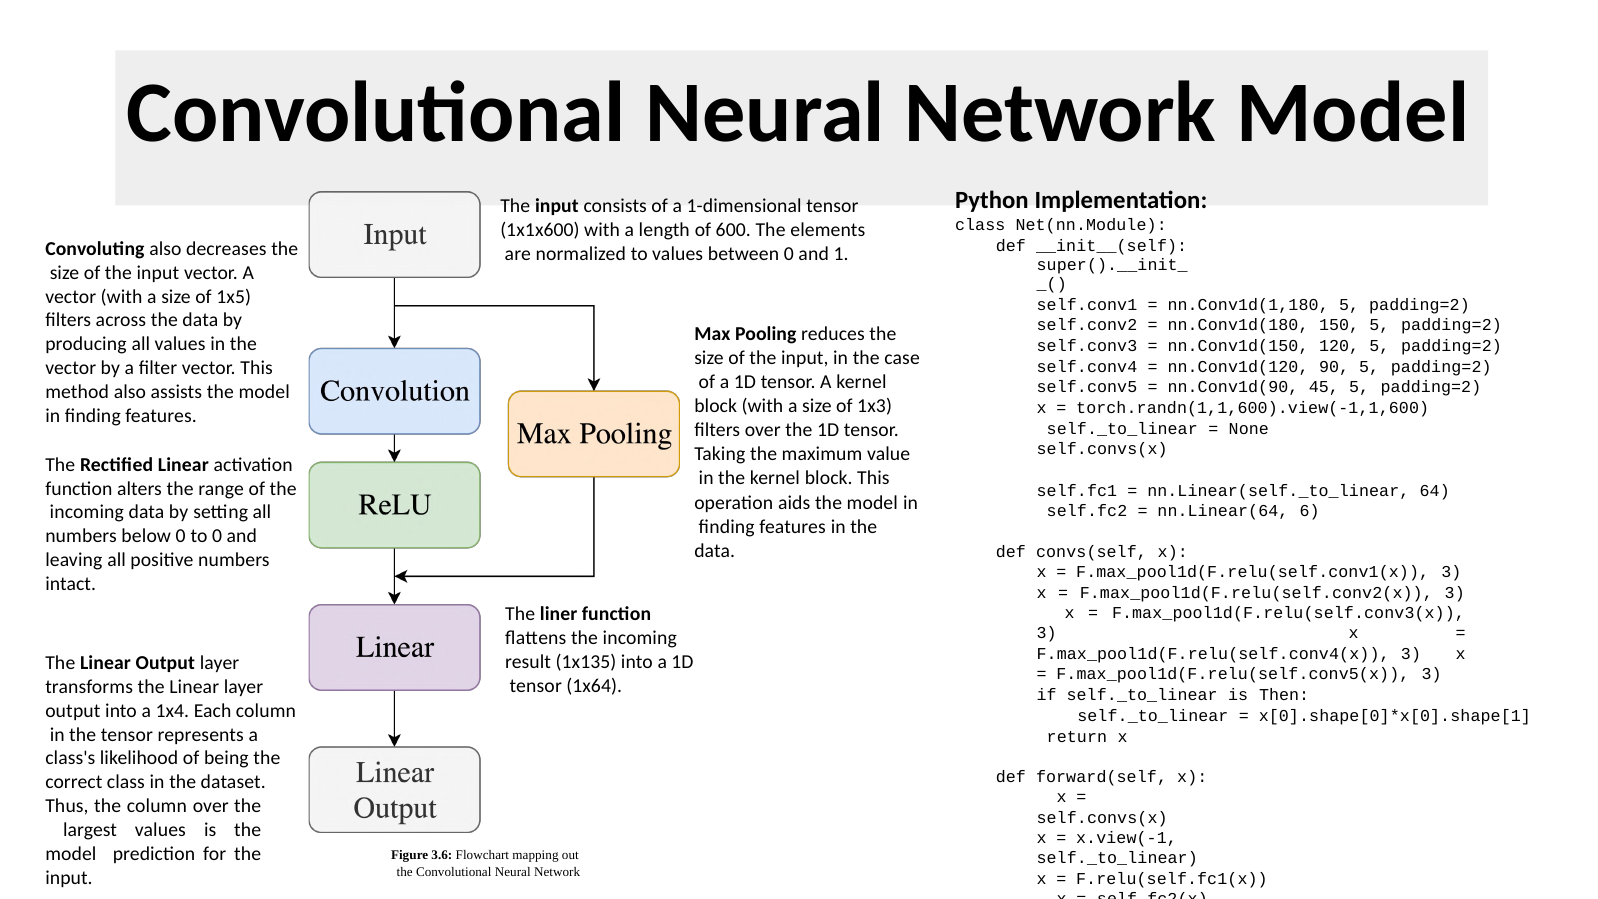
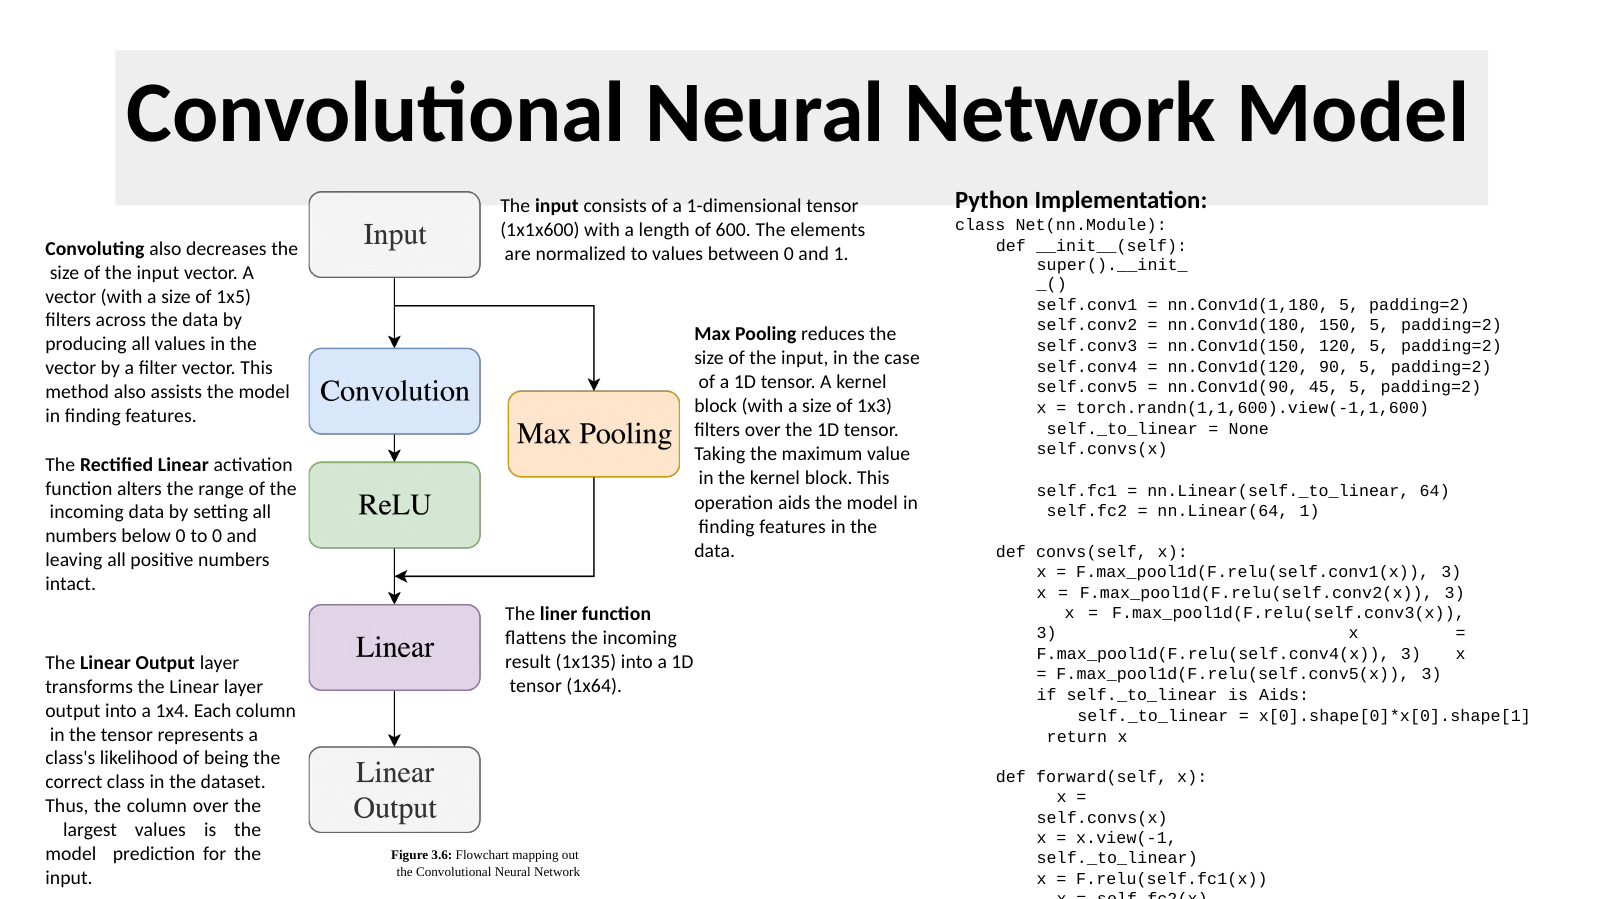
nn.Linear(64 6: 6 -> 1
is Then: Then -> Aids
